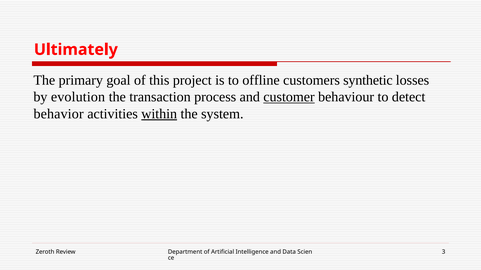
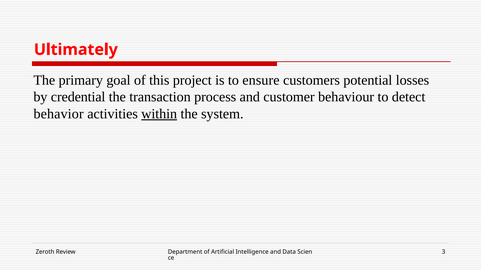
offline: offline -> ensure
synthetic: synthetic -> potential
evolution: evolution -> credential
customer underline: present -> none
